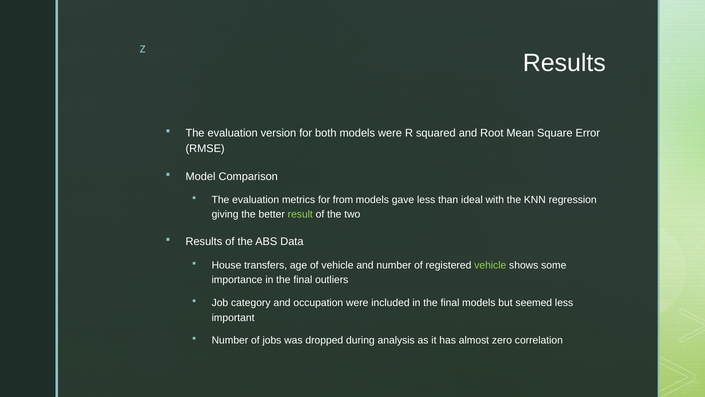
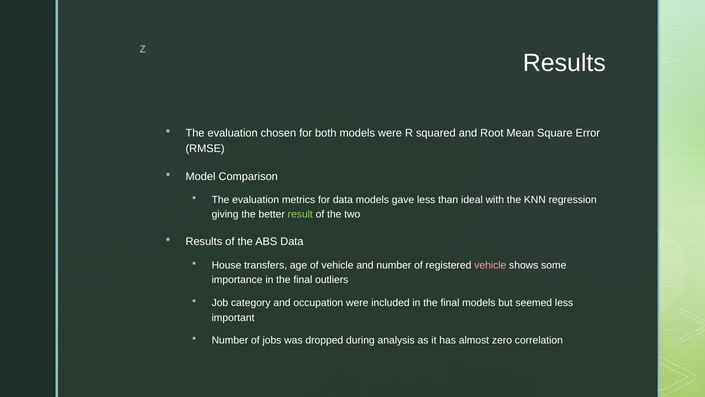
version: version -> chosen
for from: from -> data
vehicle at (490, 265) colour: light green -> pink
